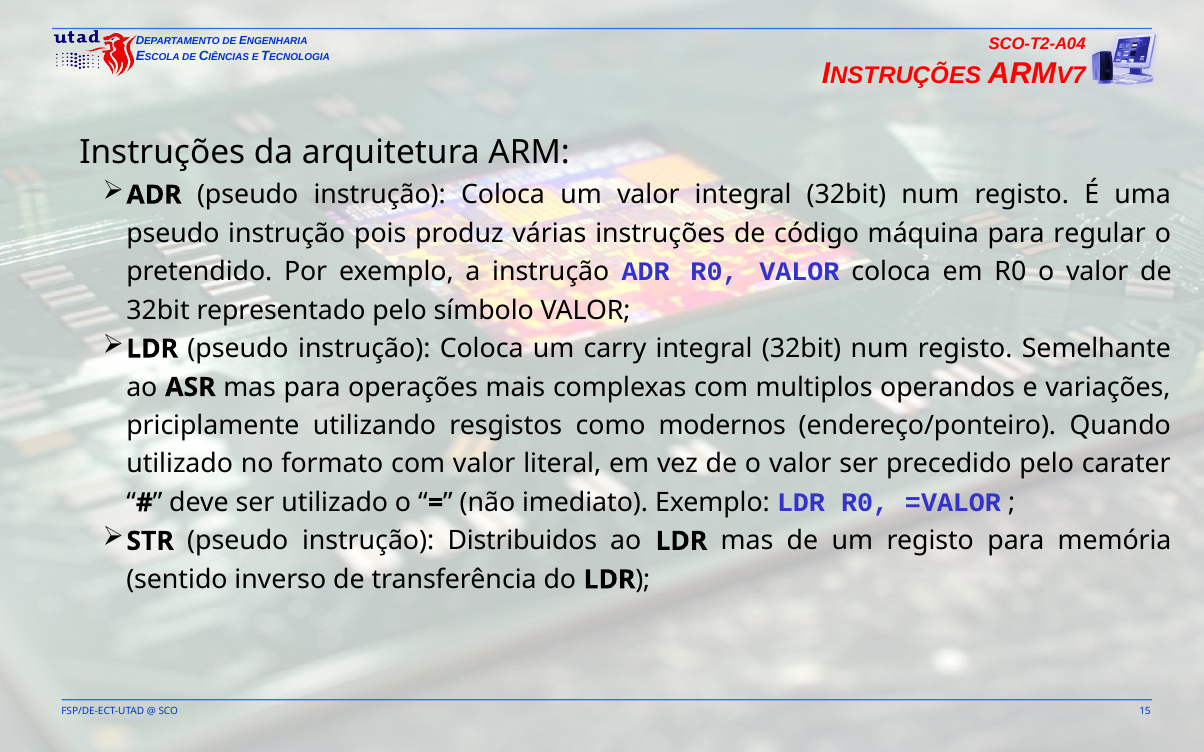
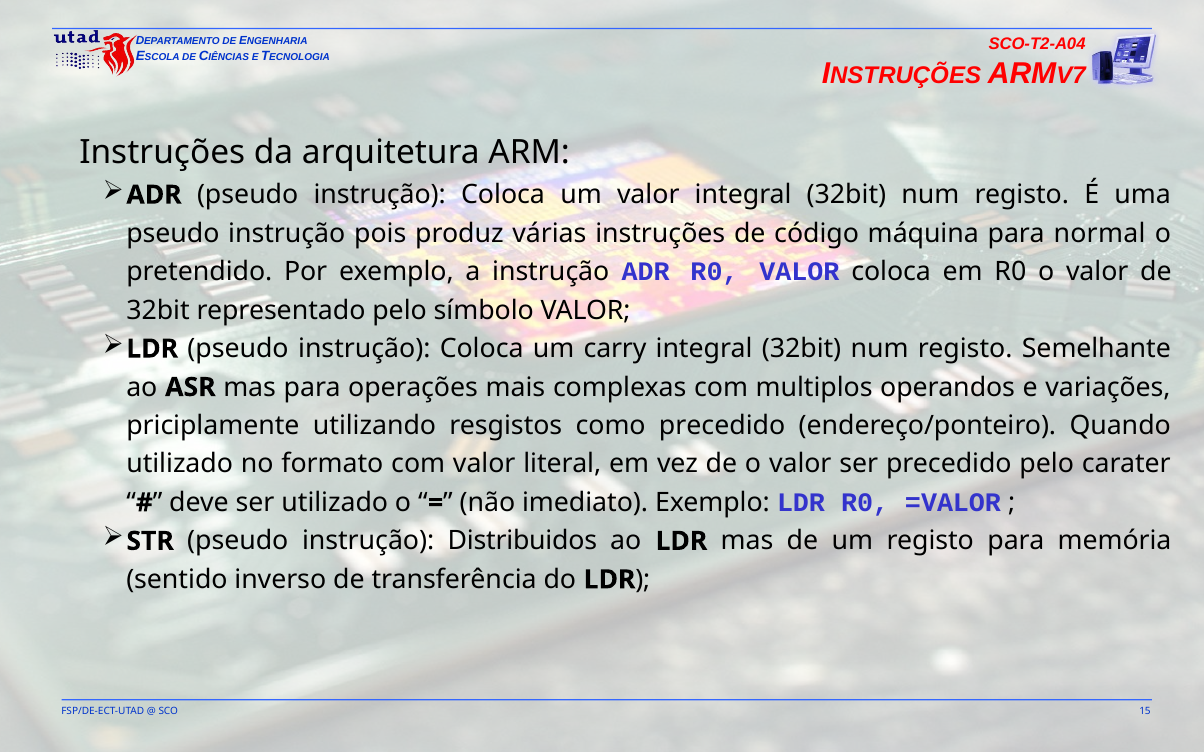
regular: regular -> normal
como modernos: modernos -> precedido
